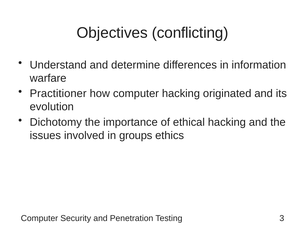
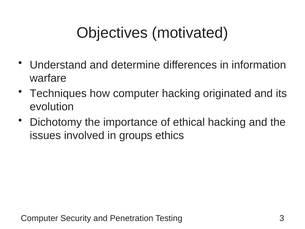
conflicting: conflicting -> motivated
Practitioner: Practitioner -> Techniques
